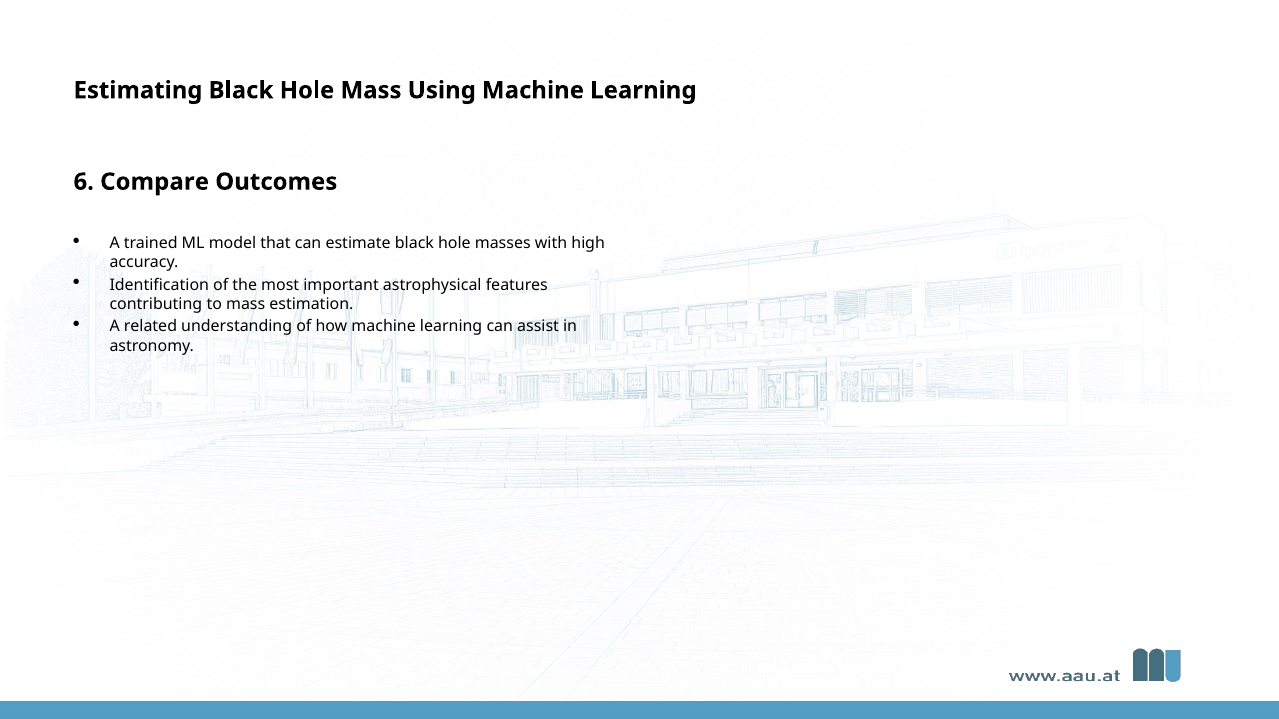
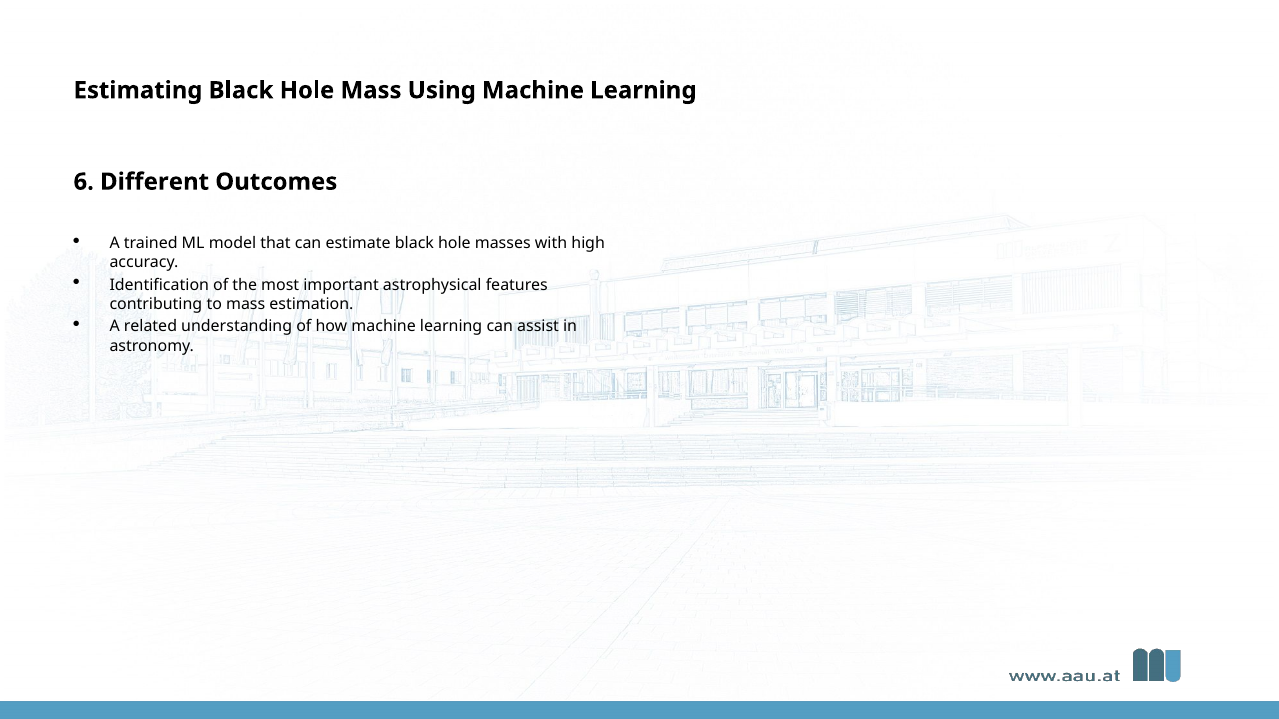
Compare: Compare -> Different
